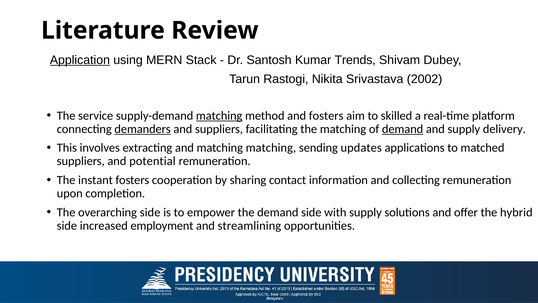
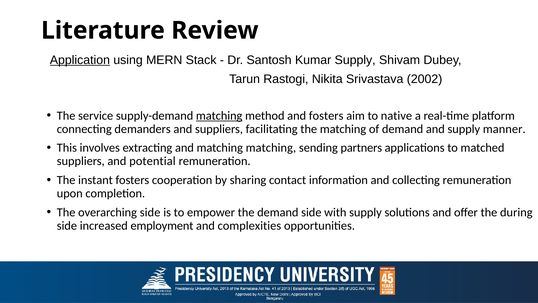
Kumar Trends: Trends -> Supply
skilled: skilled -> native
demanders underline: present -> none
demand at (403, 129) underline: present -> none
delivery: delivery -> manner
updates: updates -> partners
hybrid: hybrid -> during
streamlining: streamlining -> complexities
